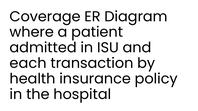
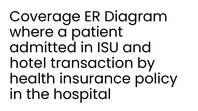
each: each -> hotel
